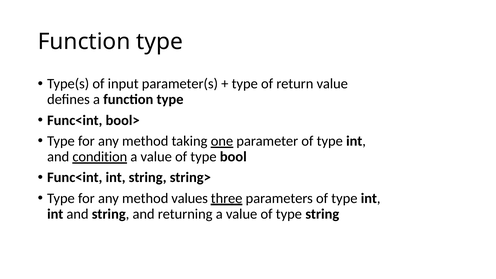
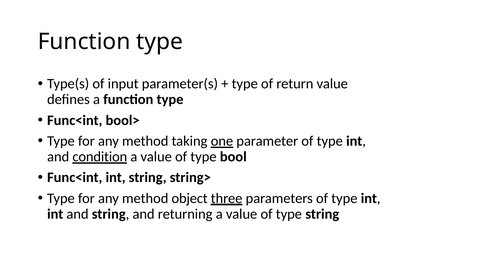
values: values -> object
